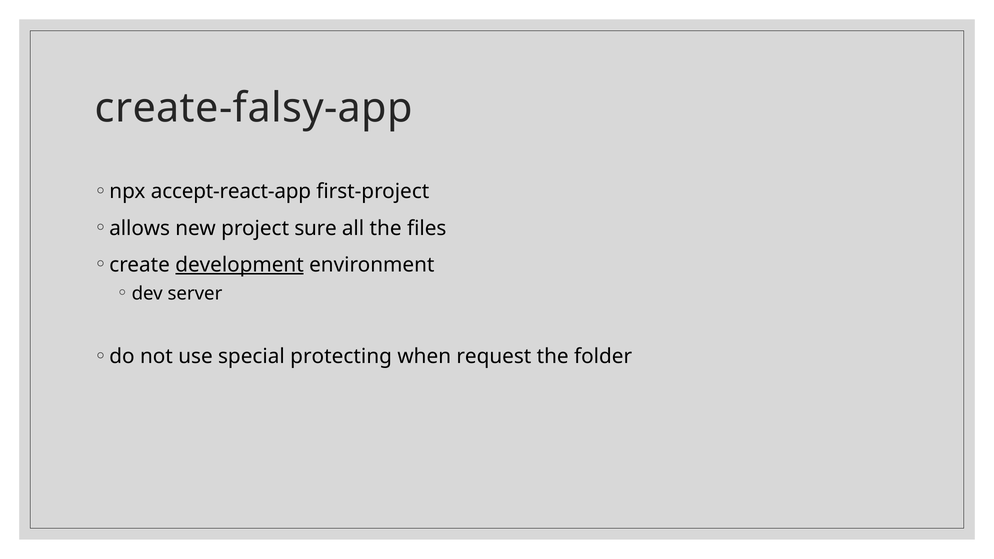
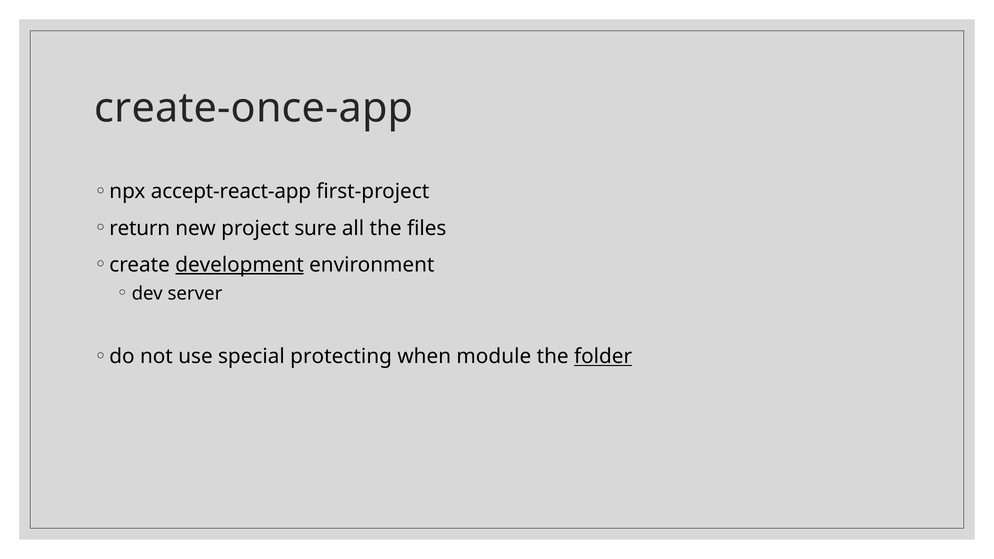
create-falsy-app: create-falsy-app -> create-once-app
allows: allows -> return
request: request -> module
folder underline: none -> present
